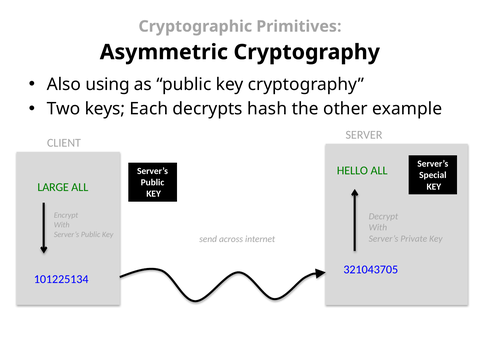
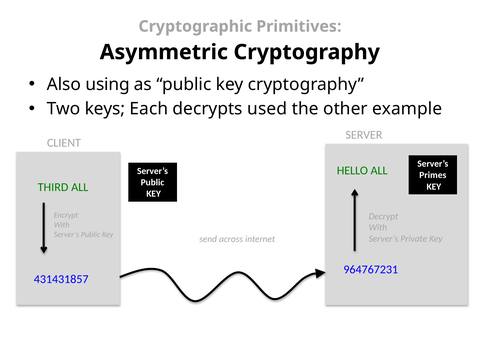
hash: hash -> used
Special: Special -> Primes
LARGE: LARGE -> THIRD
321043705: 321043705 -> 964767231
101225134: 101225134 -> 431431857
